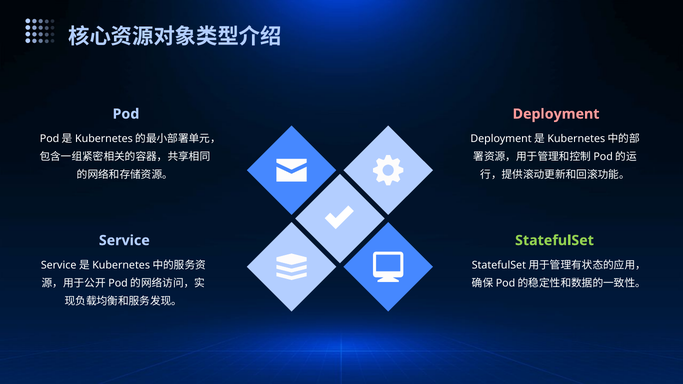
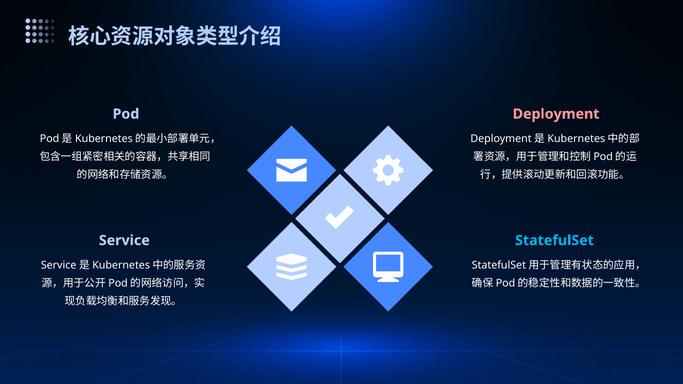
StatefulSet colour: light green -> light blue
